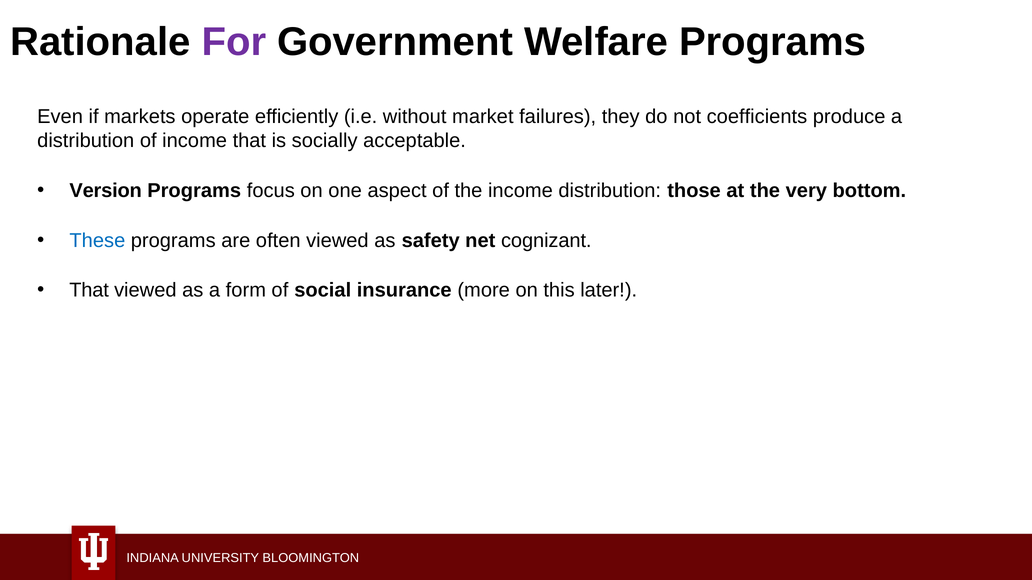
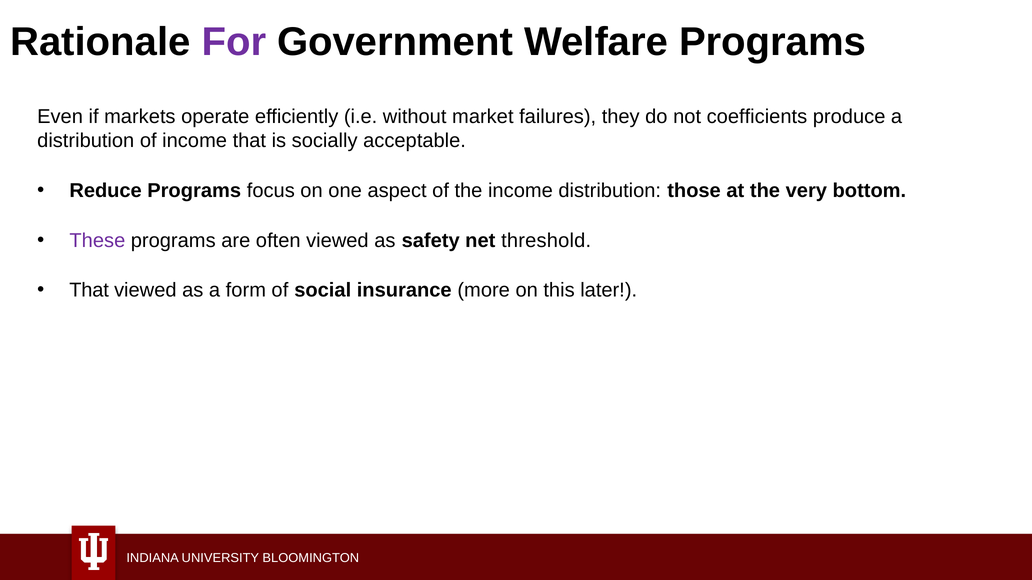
Version: Version -> Reduce
These colour: blue -> purple
cognizant: cognizant -> threshold
